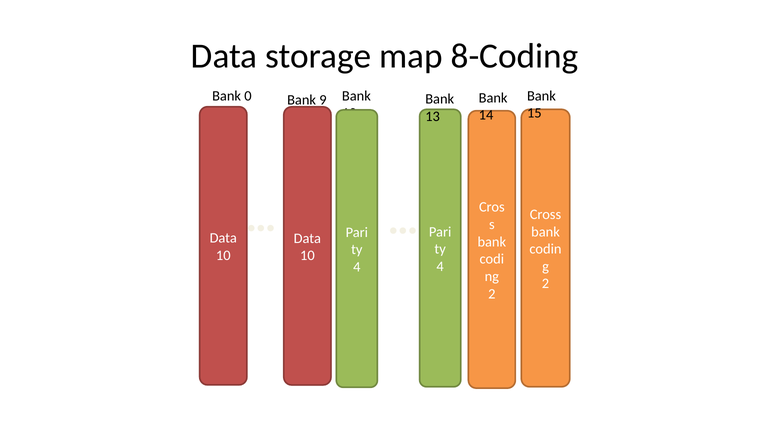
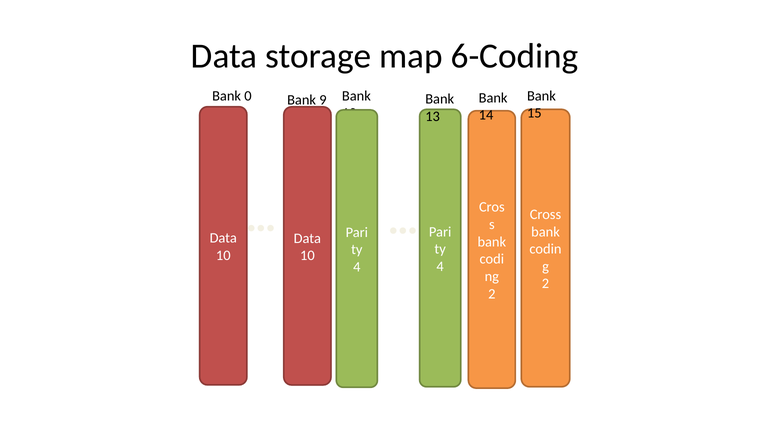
8-Coding: 8-Coding -> 6-Coding
